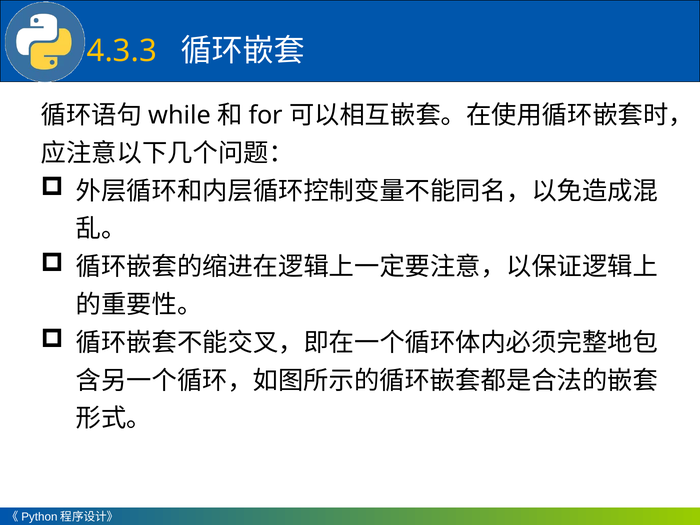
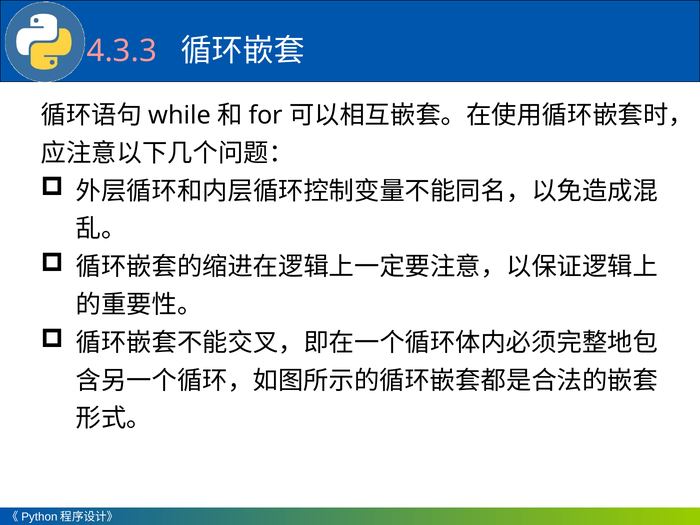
4.3.3 colour: yellow -> pink
